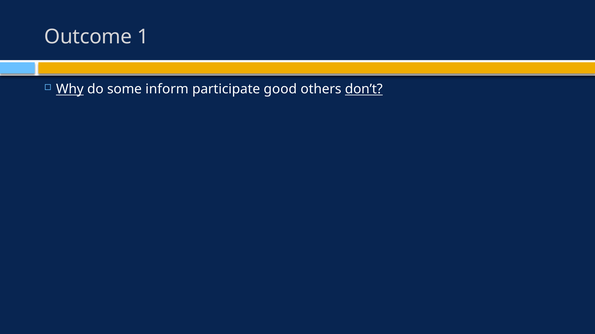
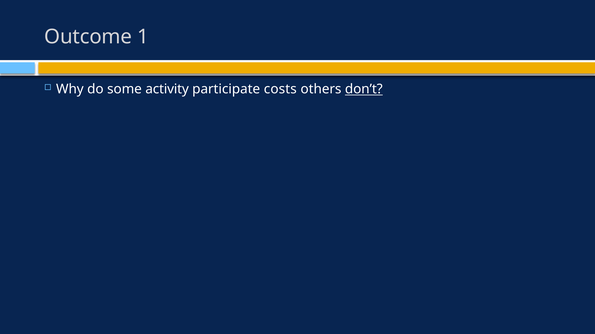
Why underline: present -> none
inform: inform -> activity
good: good -> costs
